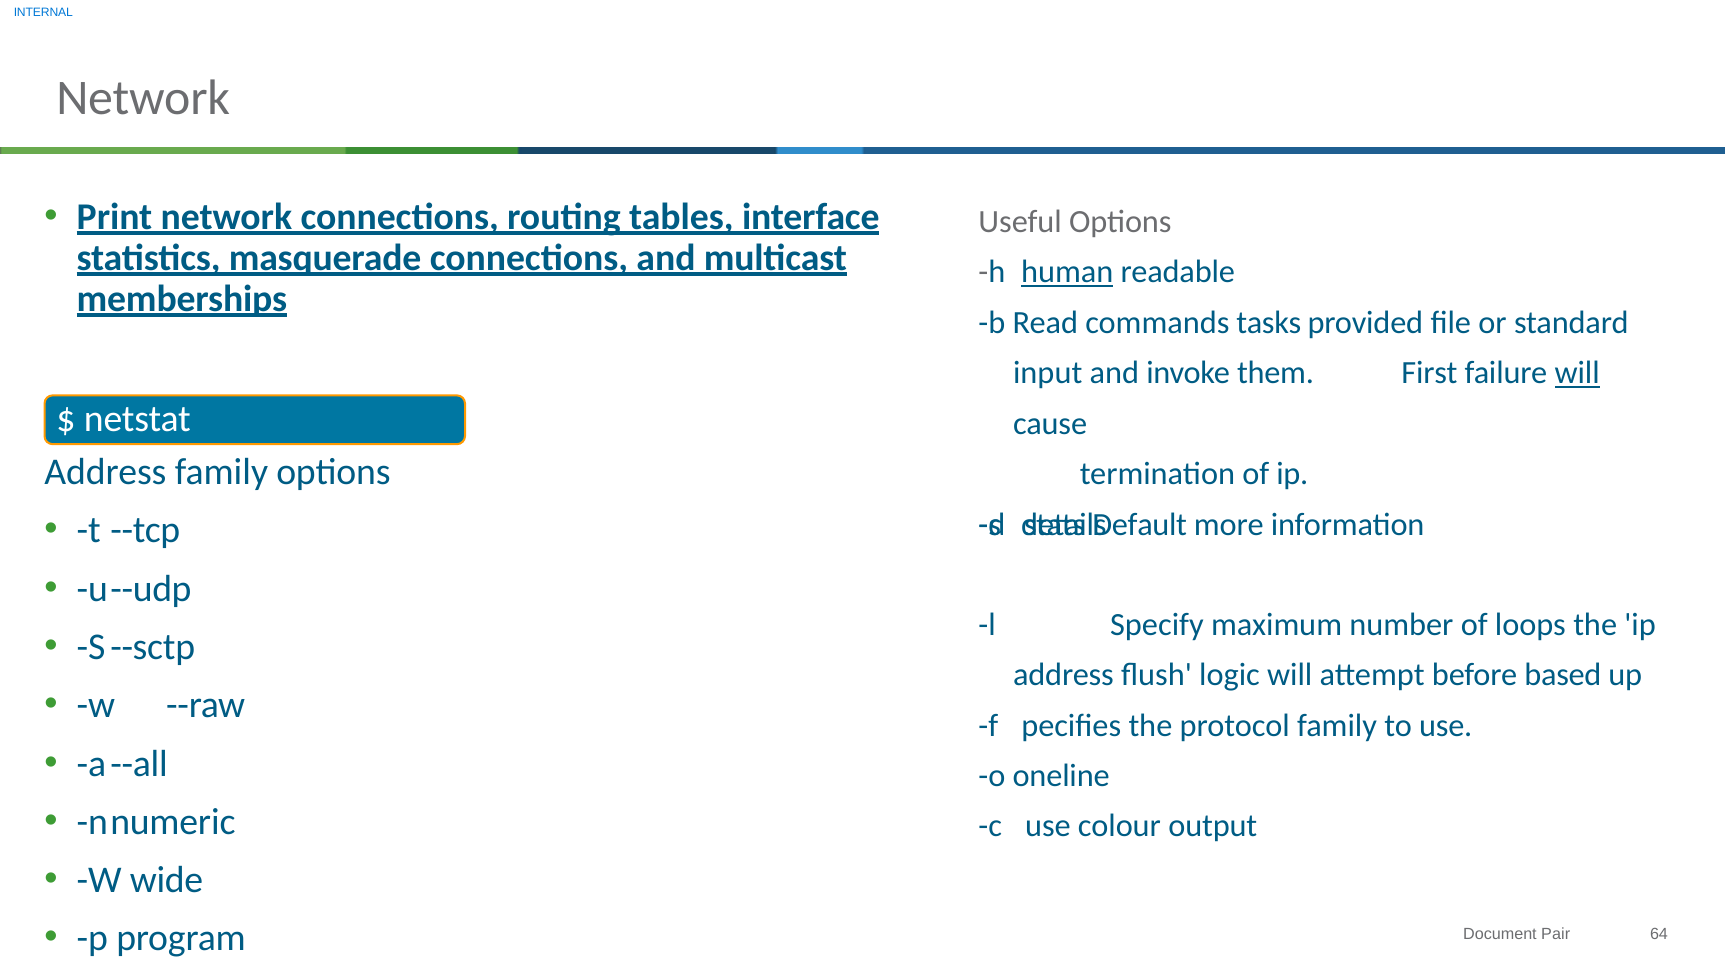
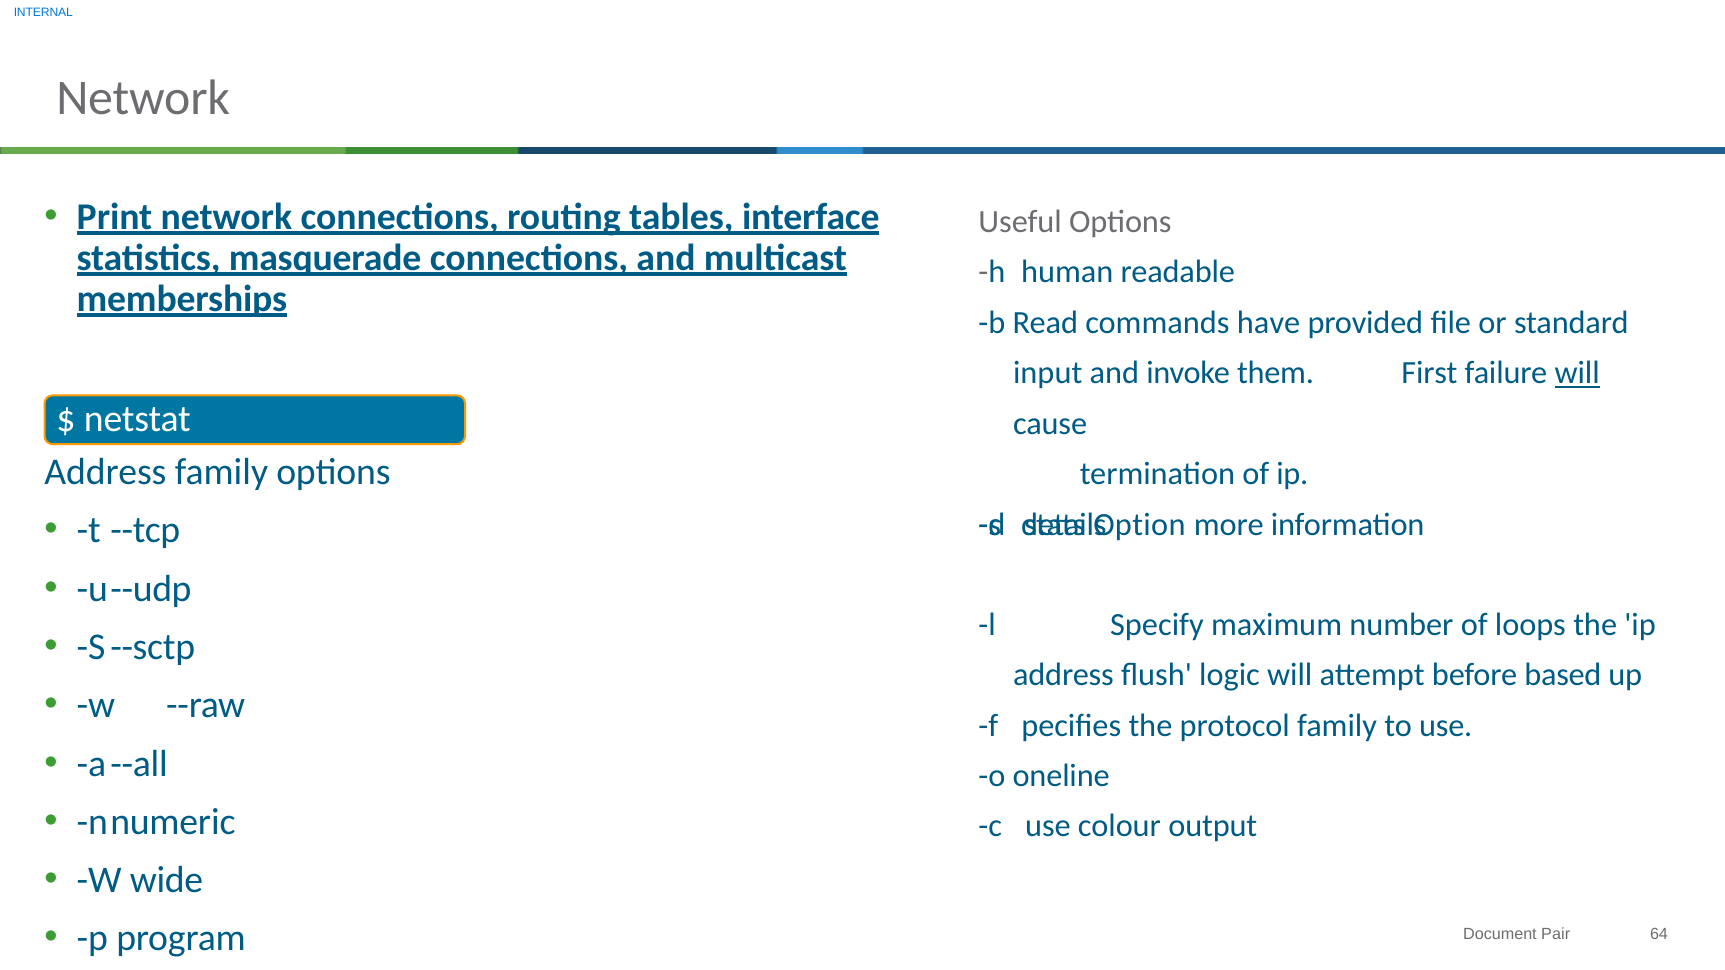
human underline: present -> none
tasks: tasks -> have
Default: Default -> Option
